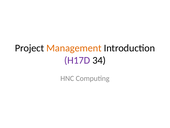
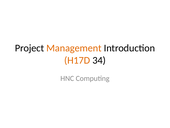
H17D colour: purple -> orange
